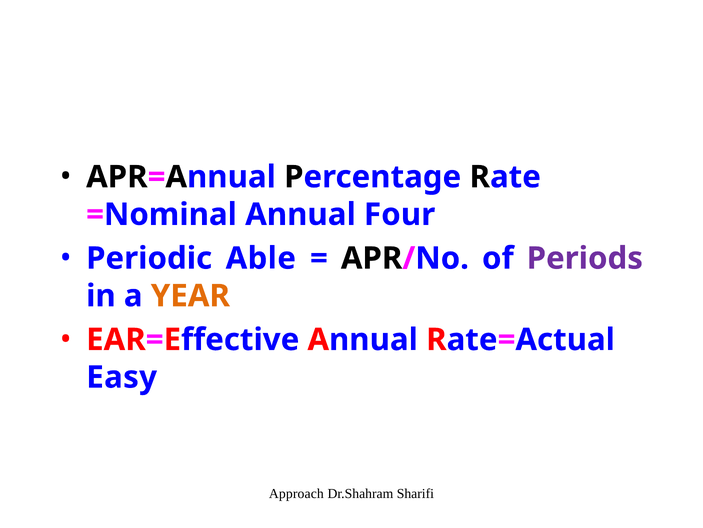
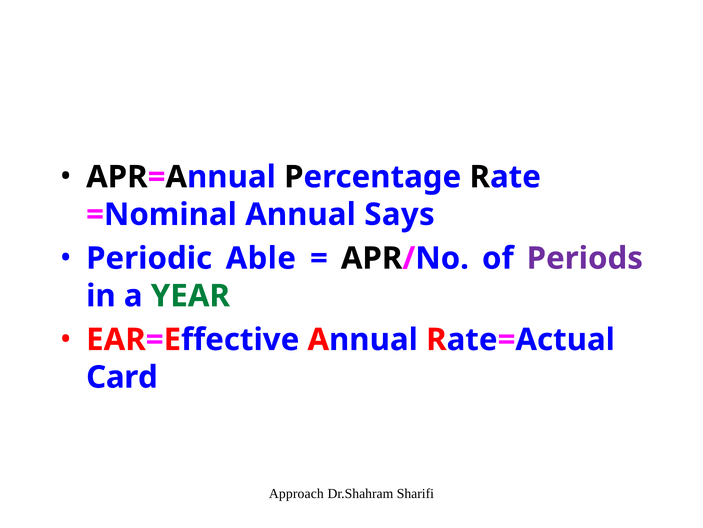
Four: Four -> Says
YEAR colour: orange -> green
Easy: Easy -> Card
